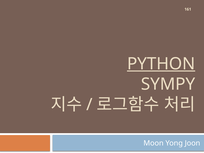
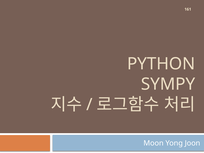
PYTHON underline: present -> none
